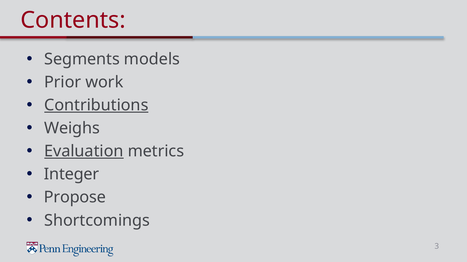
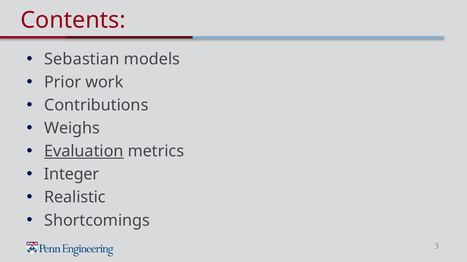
Segments: Segments -> Sebastian
Contributions underline: present -> none
Propose: Propose -> Realistic
